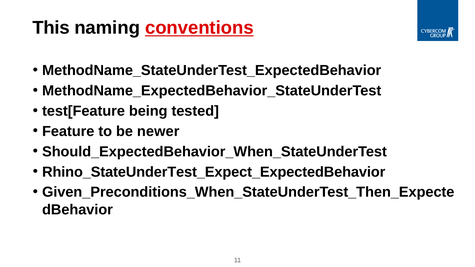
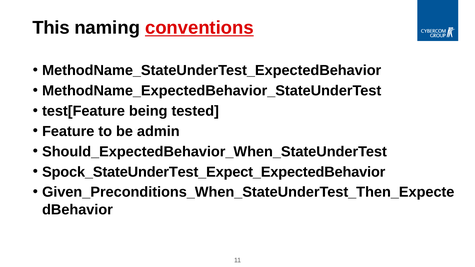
newer: newer -> admin
Rhino_StateUnderTest_Expect_ExpectedBehavior: Rhino_StateUnderTest_Expect_ExpectedBehavior -> Spock_StateUnderTest_Expect_ExpectedBehavior
